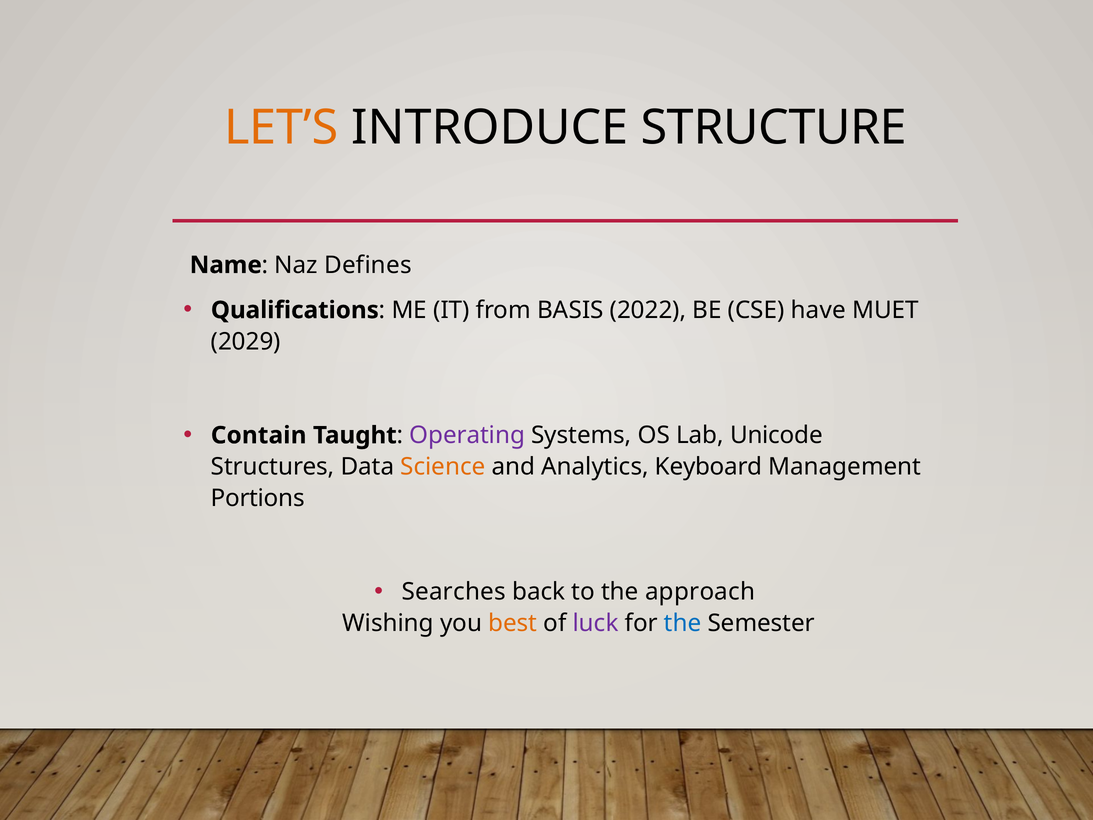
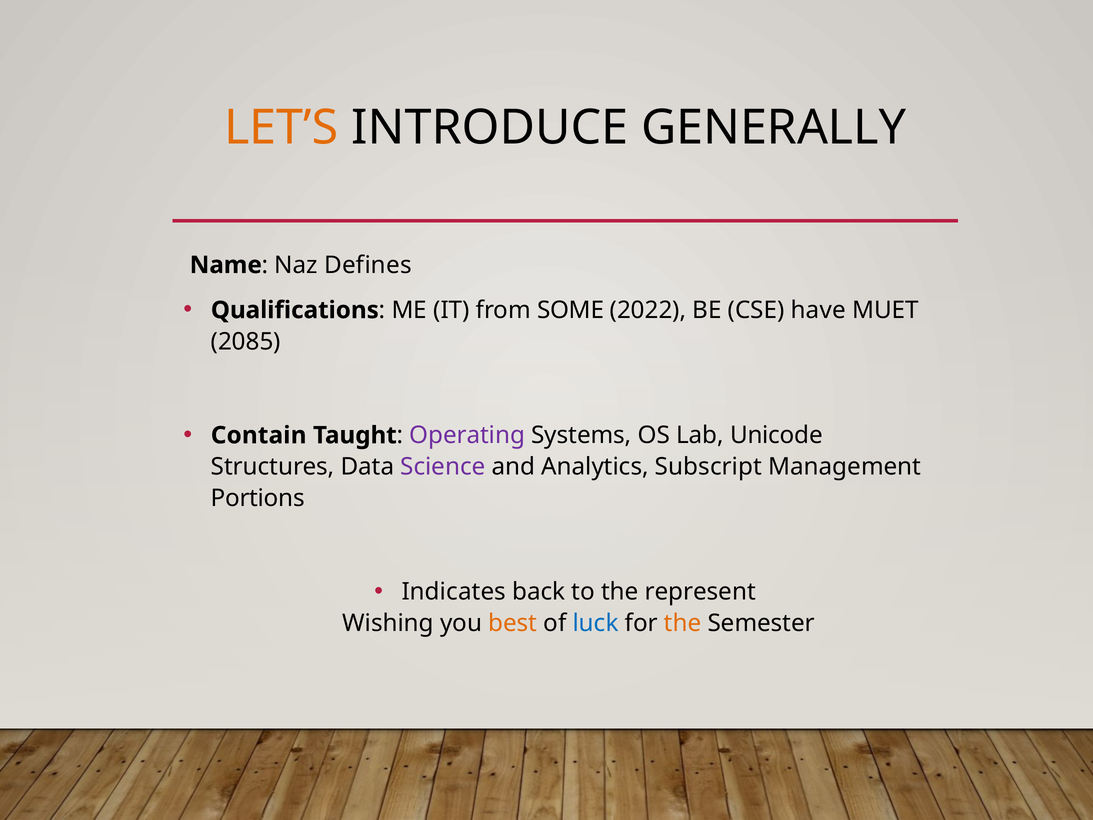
STRUCTURE: STRUCTURE -> GENERALLY
BASIS: BASIS -> SOME
2029: 2029 -> 2085
Science colour: orange -> purple
Keyboard: Keyboard -> Subscript
Searches: Searches -> Indicates
approach: approach -> represent
luck colour: purple -> blue
the at (683, 623) colour: blue -> orange
